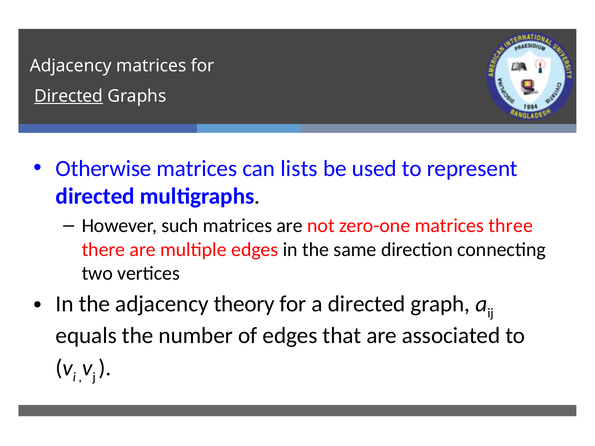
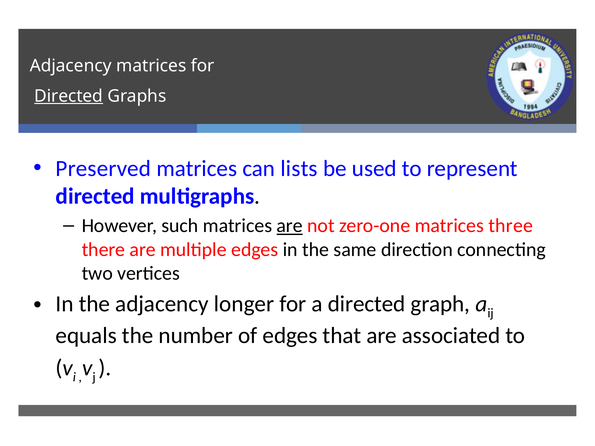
Otherwise: Otherwise -> Preserved
are at (290, 226) underline: none -> present
theory: theory -> longer
